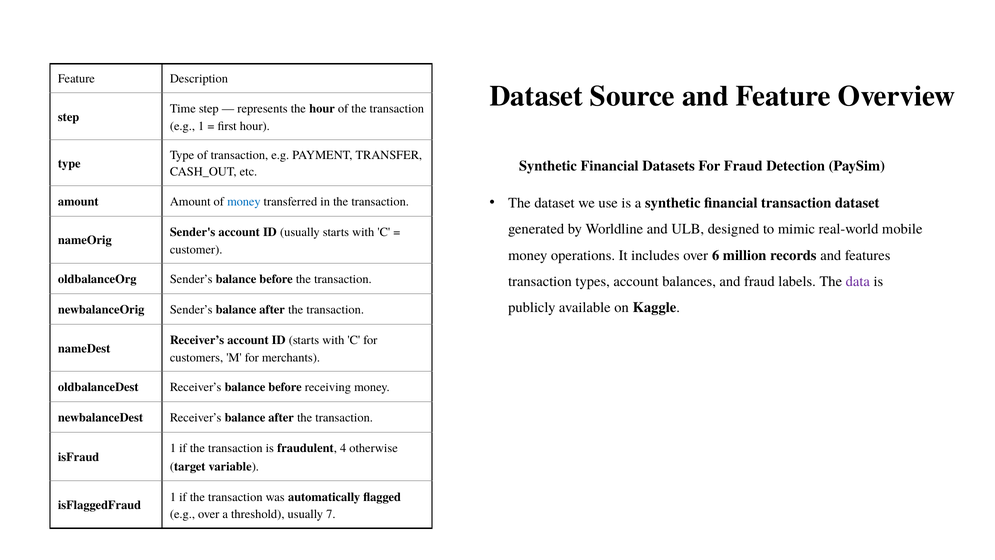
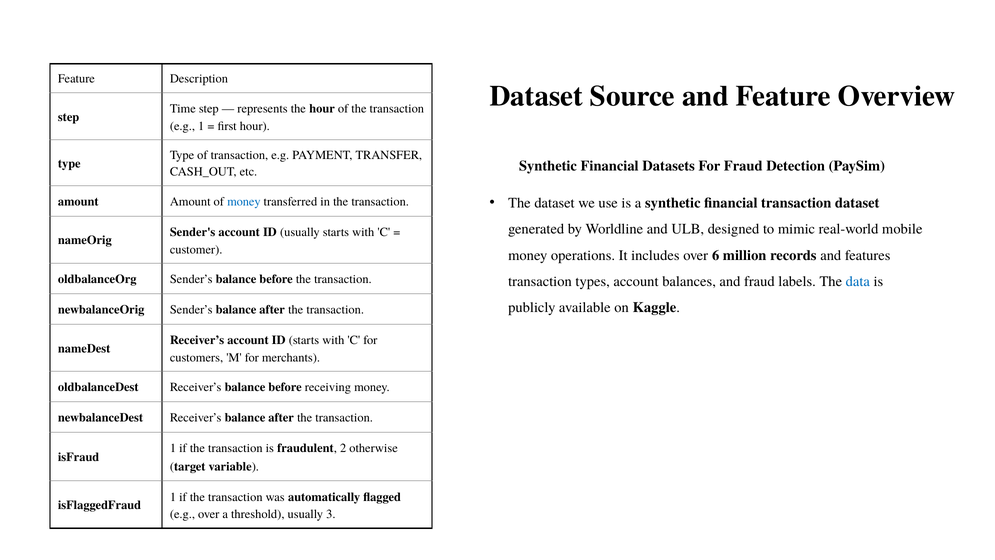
data colour: purple -> blue
4: 4 -> 2
7: 7 -> 3
